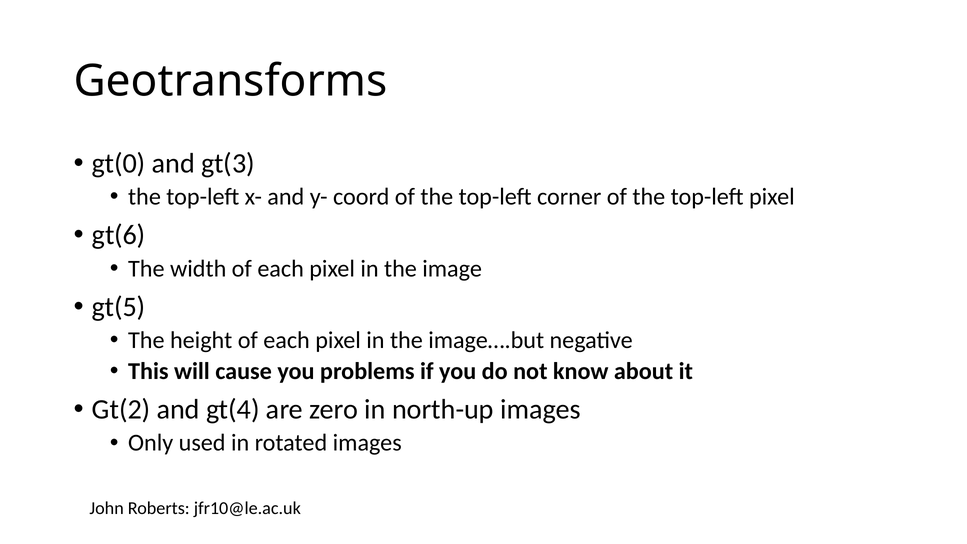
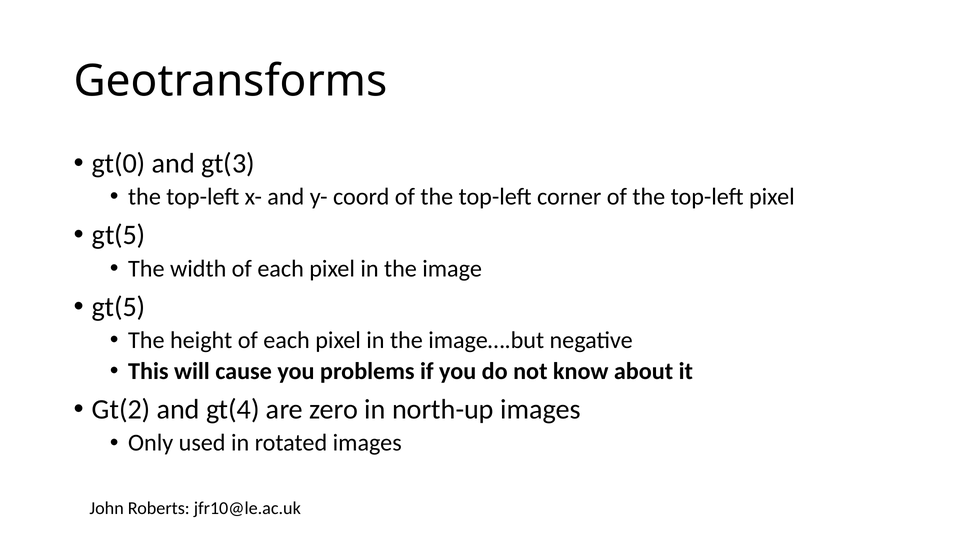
gt(6 at (119, 235): gt(6 -> gt(5
